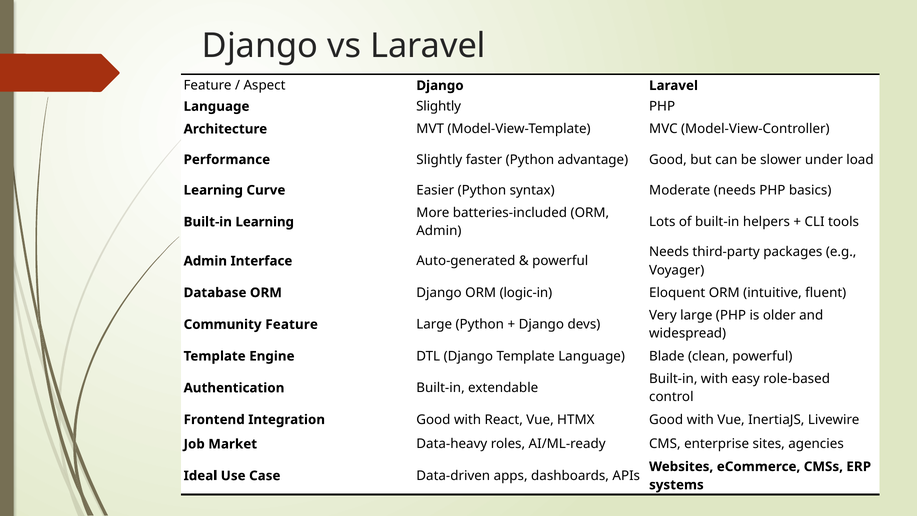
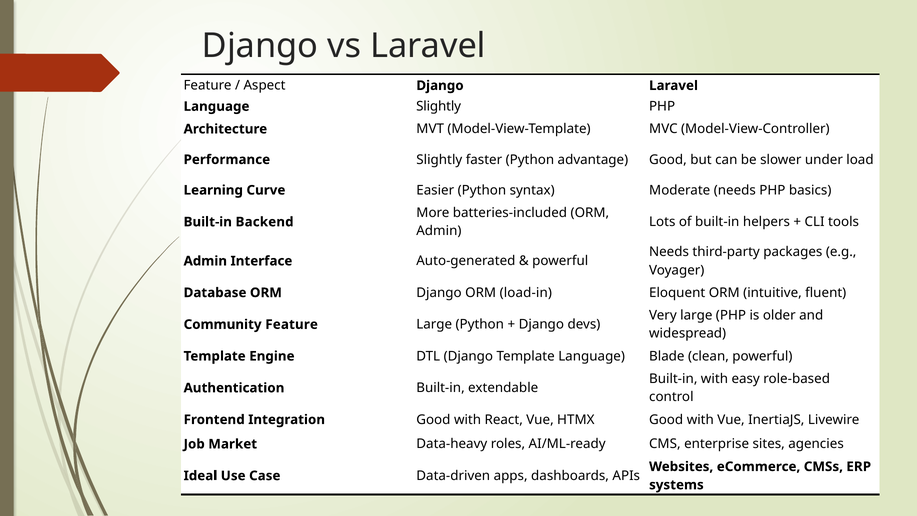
Built-in Learning: Learning -> Backend
logic-in: logic-in -> load-in
